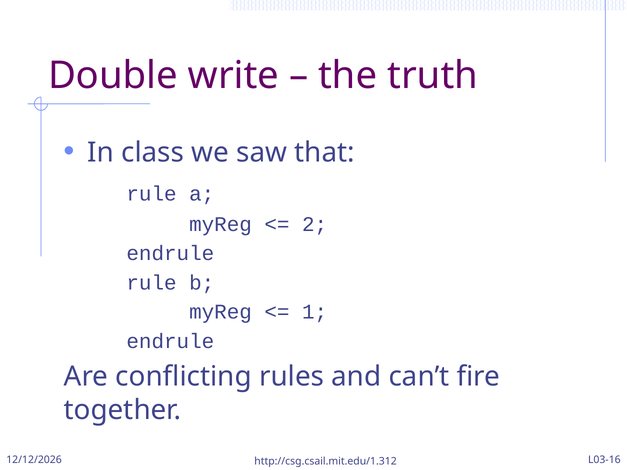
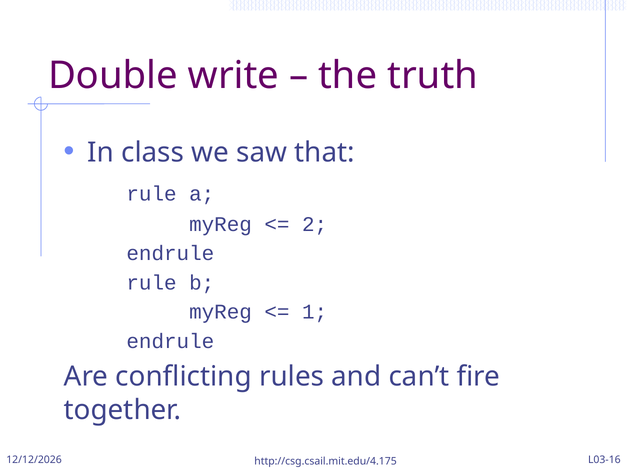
http://csg.csail.mit.edu/1.312: http://csg.csail.mit.edu/1.312 -> http://csg.csail.mit.edu/4.175
